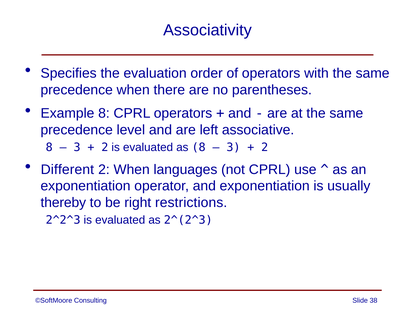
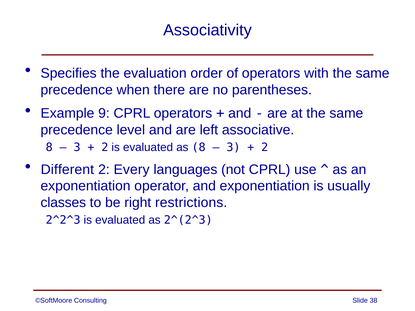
Example 8: 8 -> 9
2 When: When -> Every
thereby: thereby -> classes
